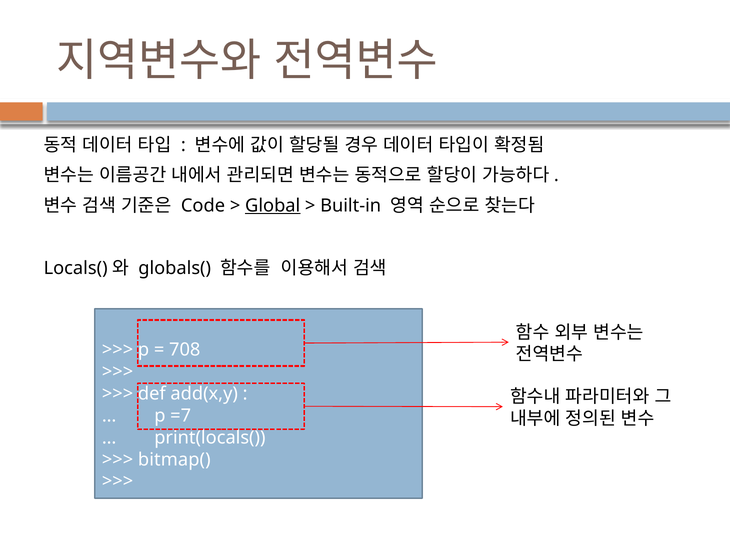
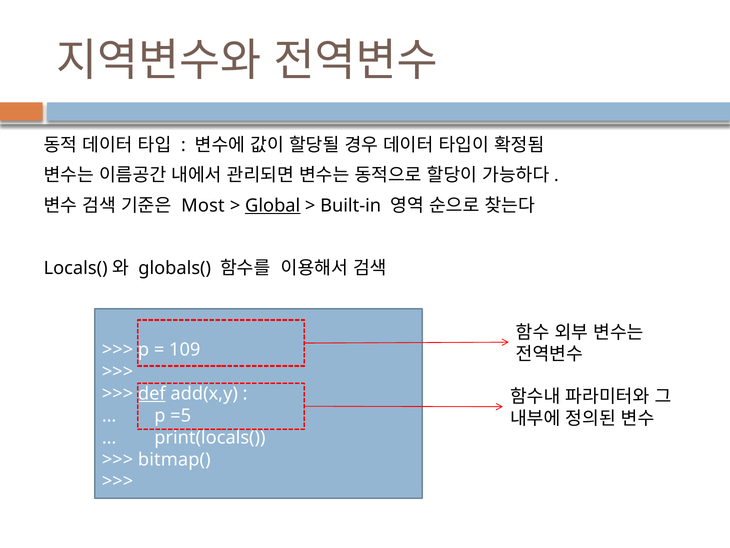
Code: Code -> Most
708: 708 -> 109
def underline: none -> present
=7: =7 -> =5
